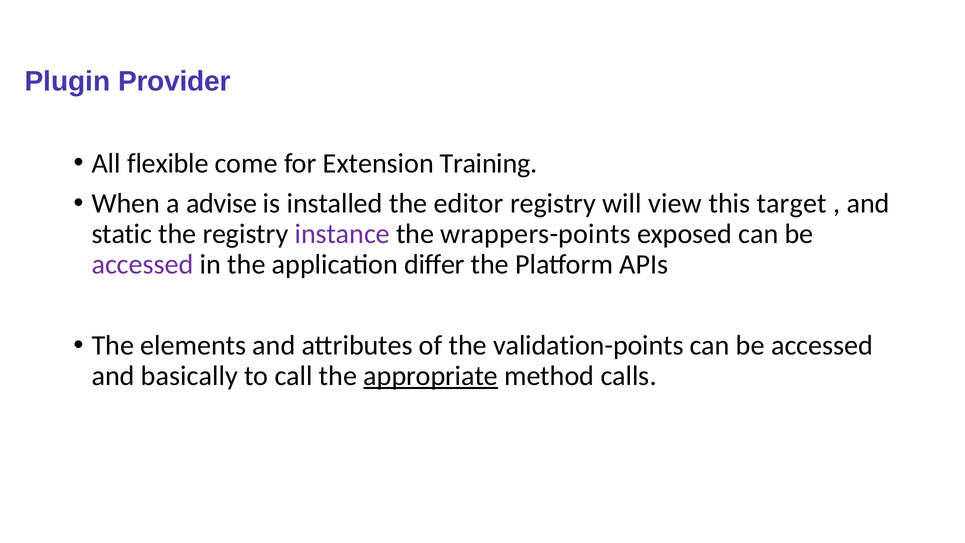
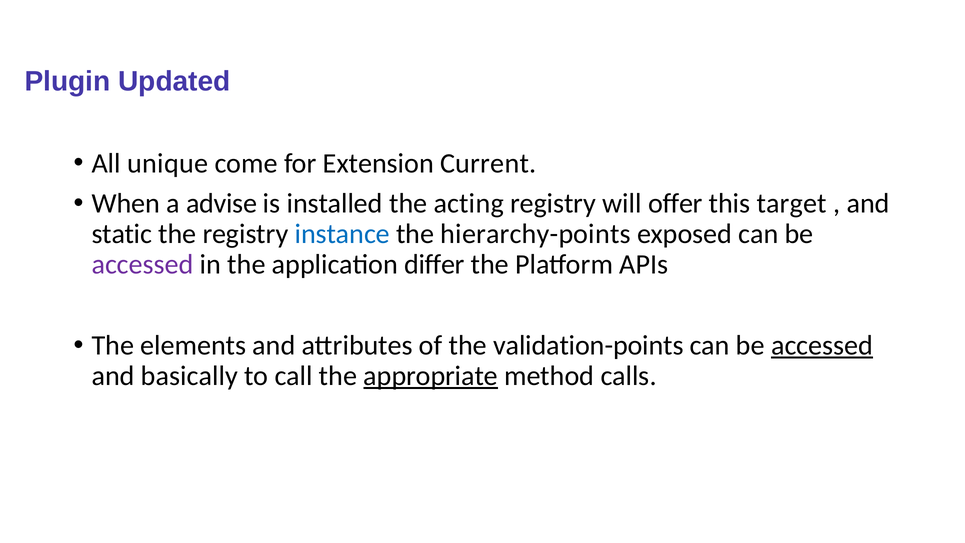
Provider: Provider -> Updated
flexible: flexible -> unique
Training: Training -> Current
editor: editor -> acting
view: view -> offer
instance colour: purple -> blue
wrappers-points: wrappers-points -> hierarchy-points
accessed at (822, 345) underline: none -> present
